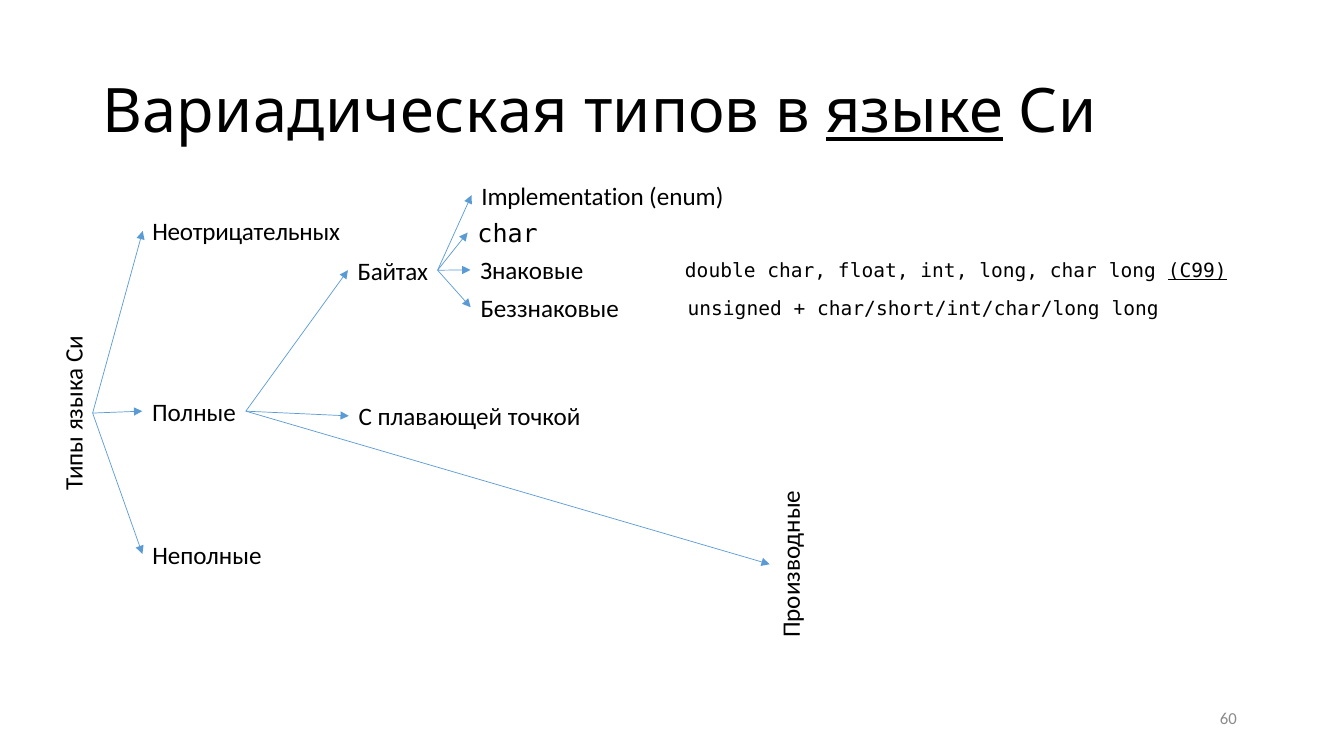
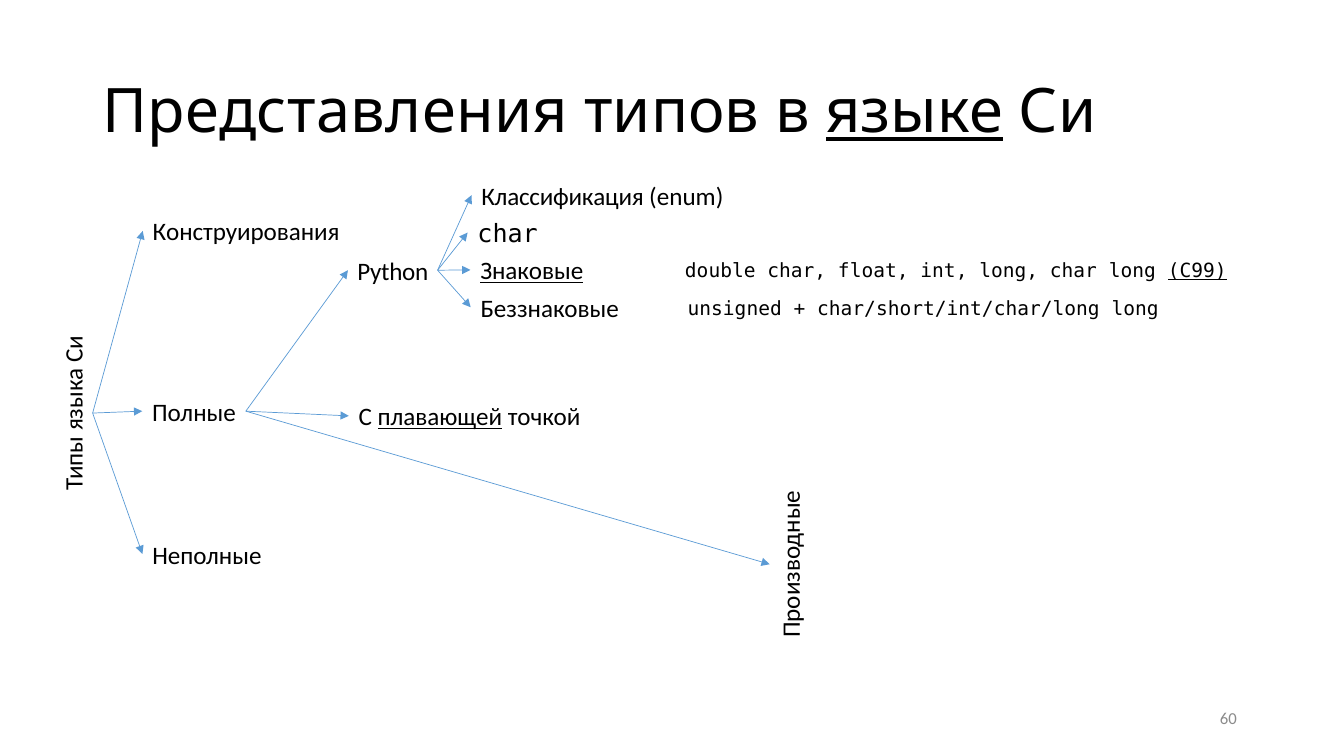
Вариадическая: Вариадическая -> Представления
Implementation: Implementation -> Классификация
Неотрицательных: Неотрицательных -> Конструирования
Знаковые underline: none -> present
Байтах: Байтах -> Python
плавающей underline: none -> present
